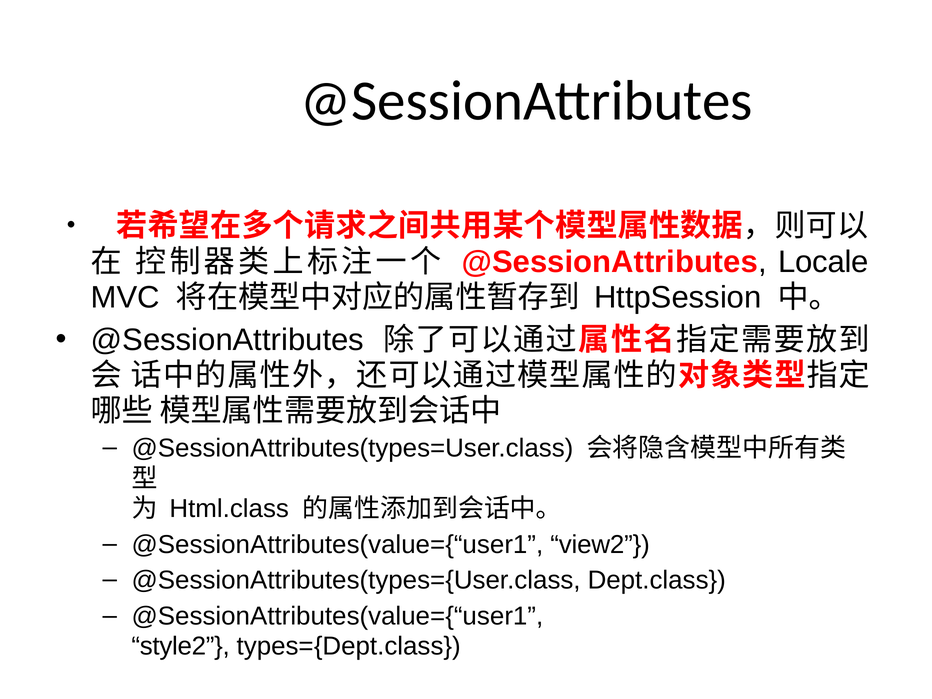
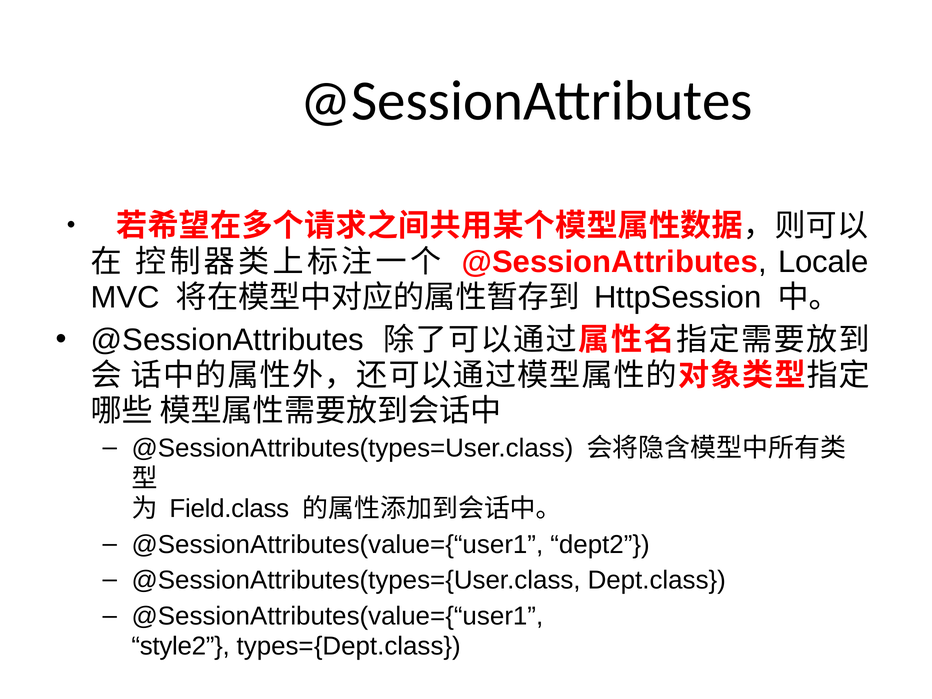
Html.class: Html.class -> Field.class
view2: view2 -> dept2
